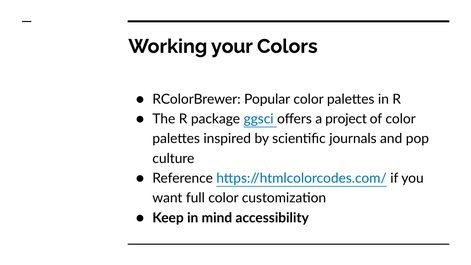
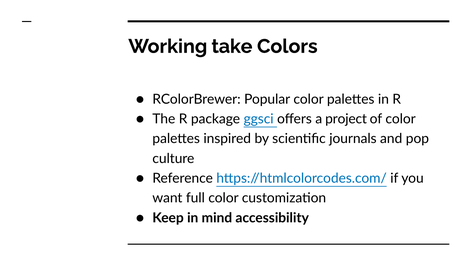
your: your -> take
